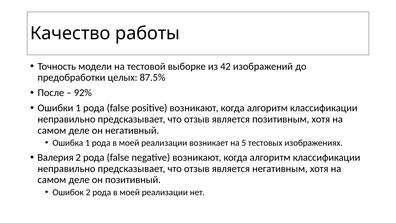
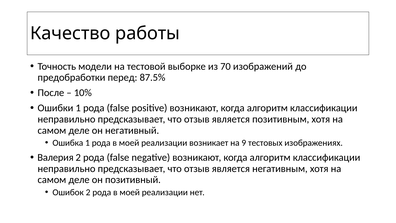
42: 42 -> 70
целых: целых -> перед
92%: 92% -> 10%
5: 5 -> 9
